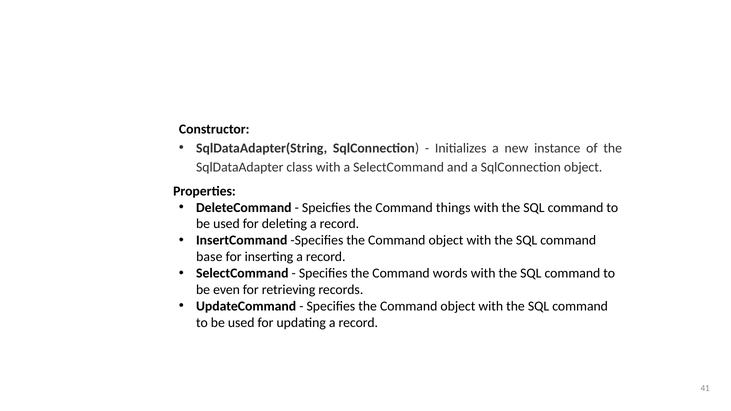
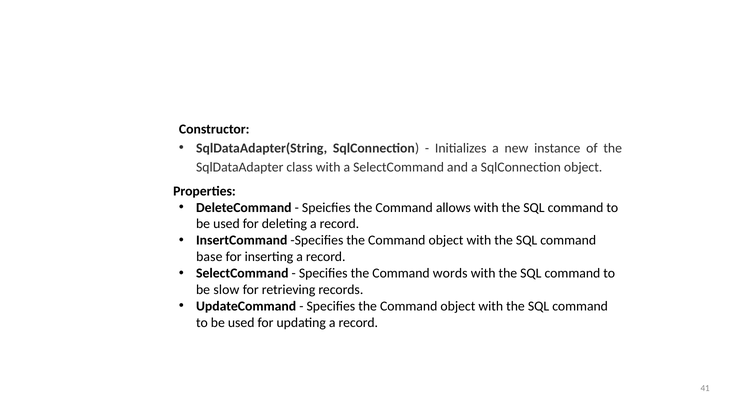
things: things -> allows
even: even -> slow
